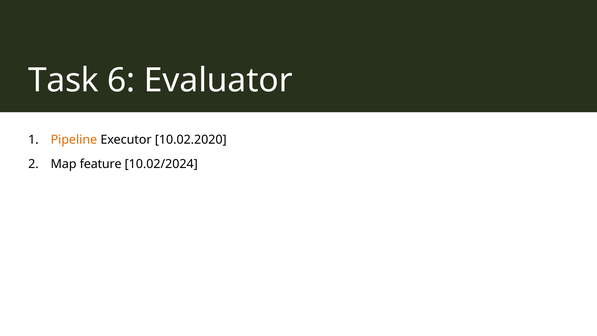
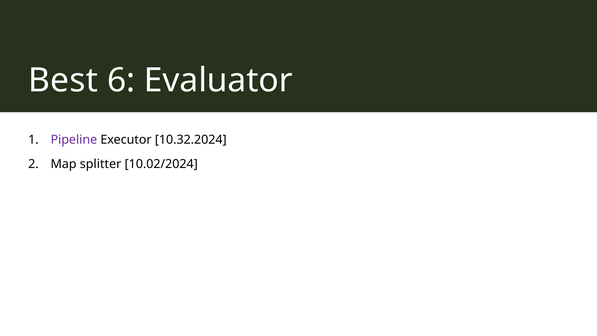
Task: Task -> Best
Pipeline colour: orange -> purple
10.02.2020: 10.02.2020 -> 10.32.2024
feature: feature -> splitter
